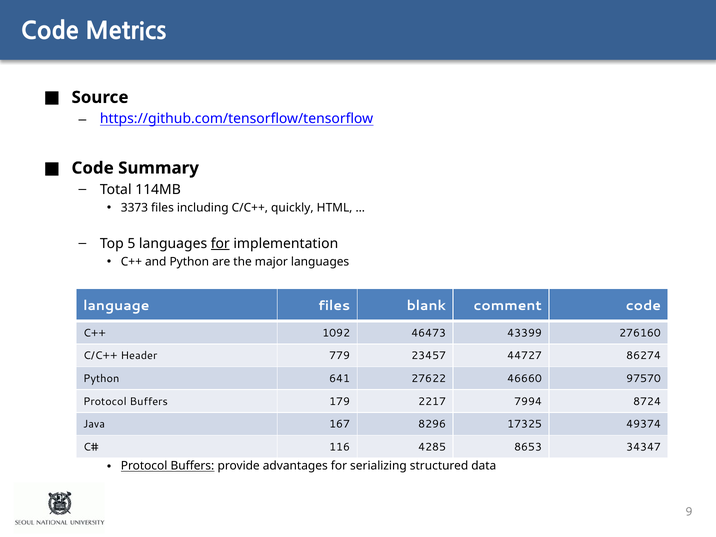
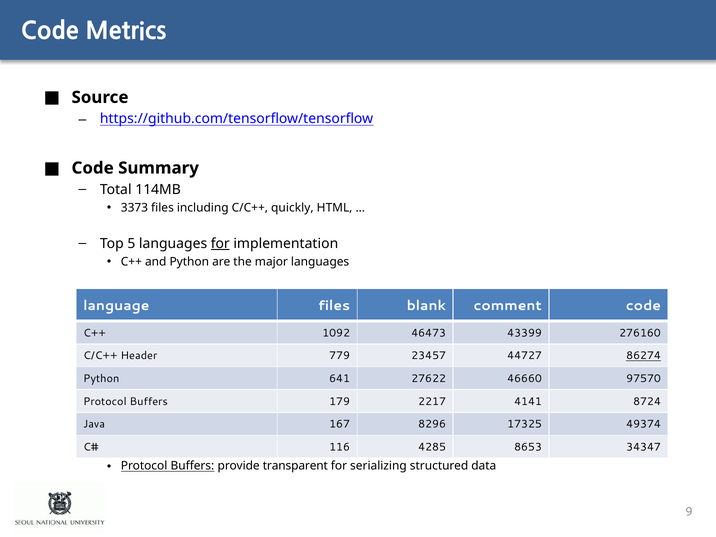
86274 underline: none -> present
7994: 7994 -> 4141
advantages: advantages -> transparent
